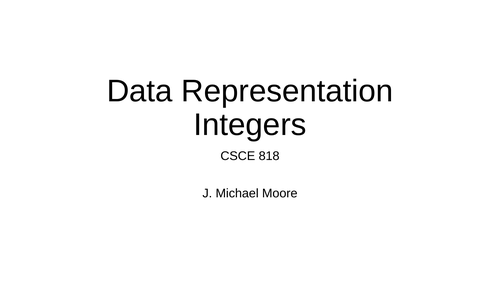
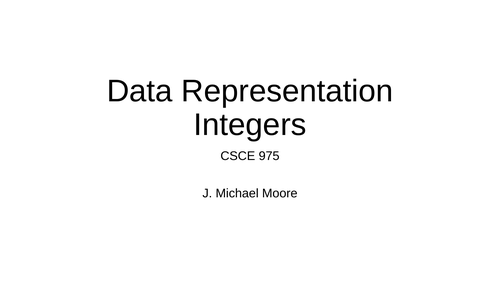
818: 818 -> 975
